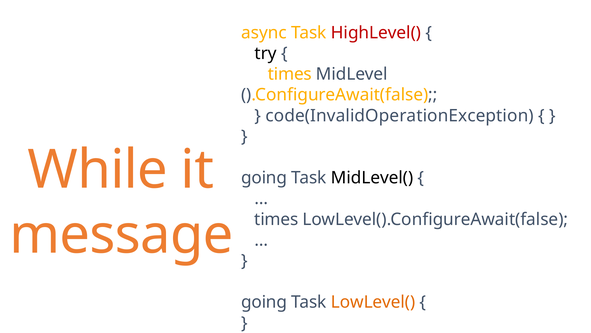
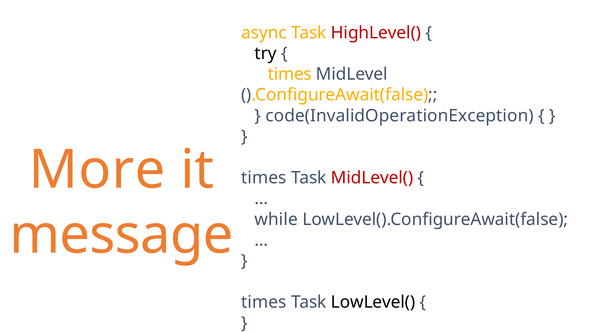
While: While -> More
going at (264, 178): going -> times
MidLevel( colour: black -> red
times at (276, 219): times -> while
going at (264, 302): going -> times
LowLevel( colour: orange -> black
